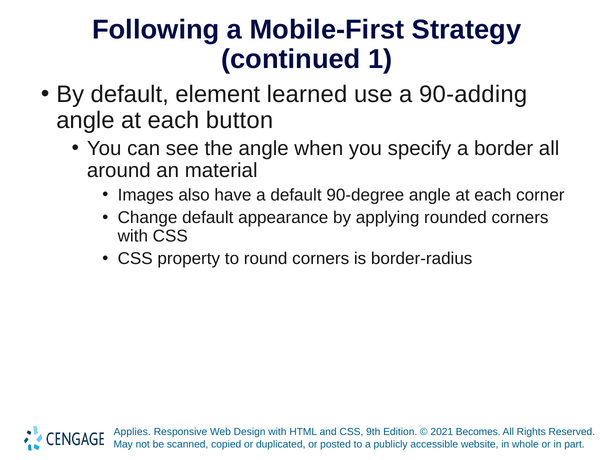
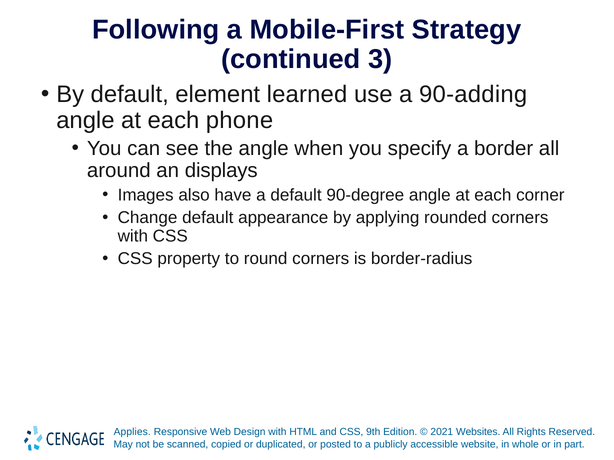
1: 1 -> 3
button: button -> phone
material: material -> displays
Becomes: Becomes -> Websites
